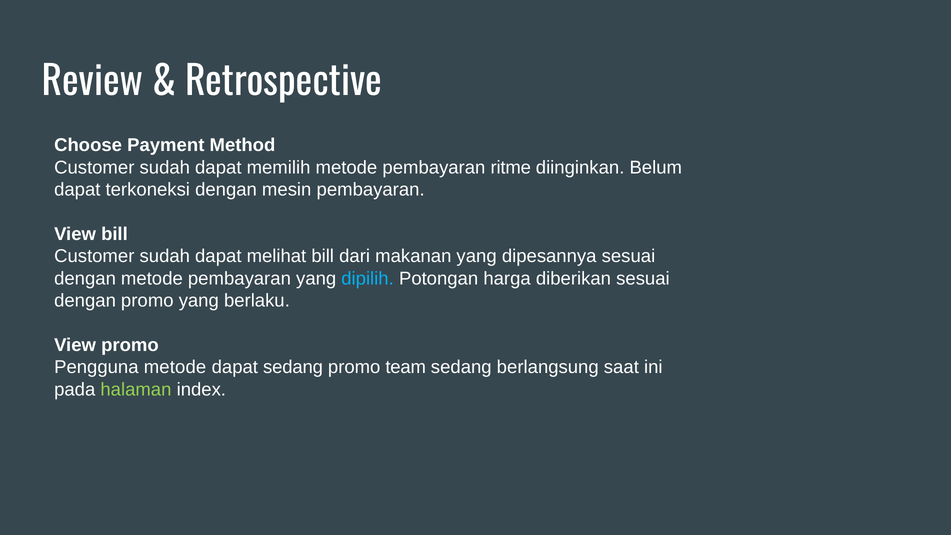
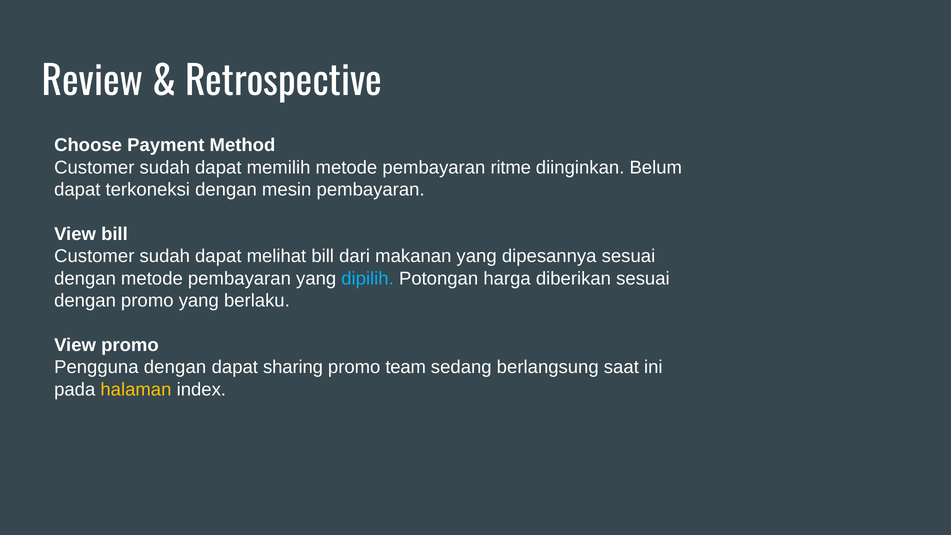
Pengguna metode: metode -> dengan
dapat sedang: sedang -> sharing
halaman colour: light green -> yellow
